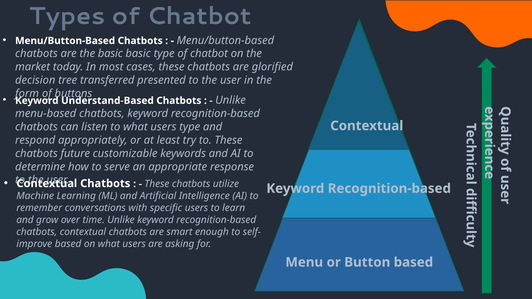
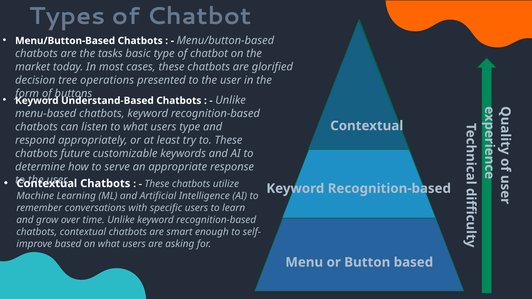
the basic: basic -> tasks
transferred: transferred -> operations
